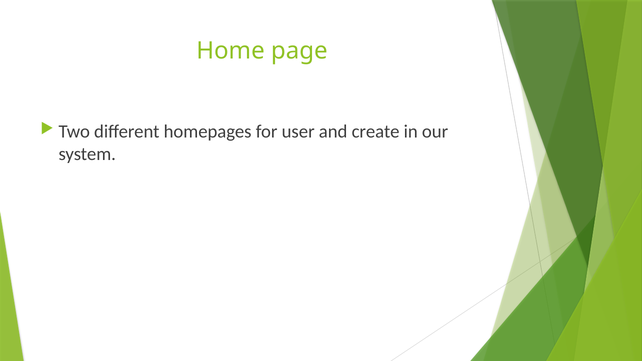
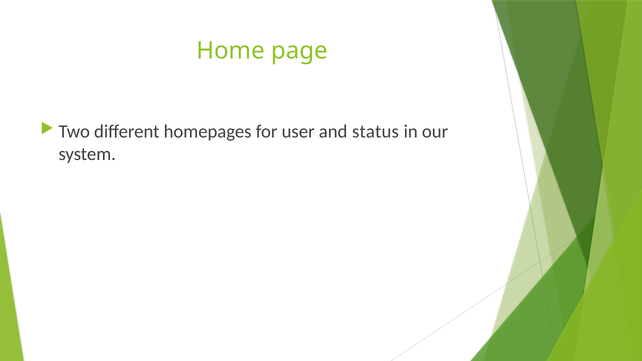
create: create -> status
